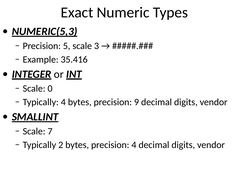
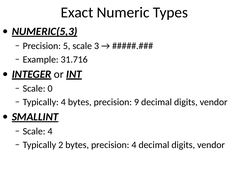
35.416: 35.416 -> 31.716
Scale 7: 7 -> 4
